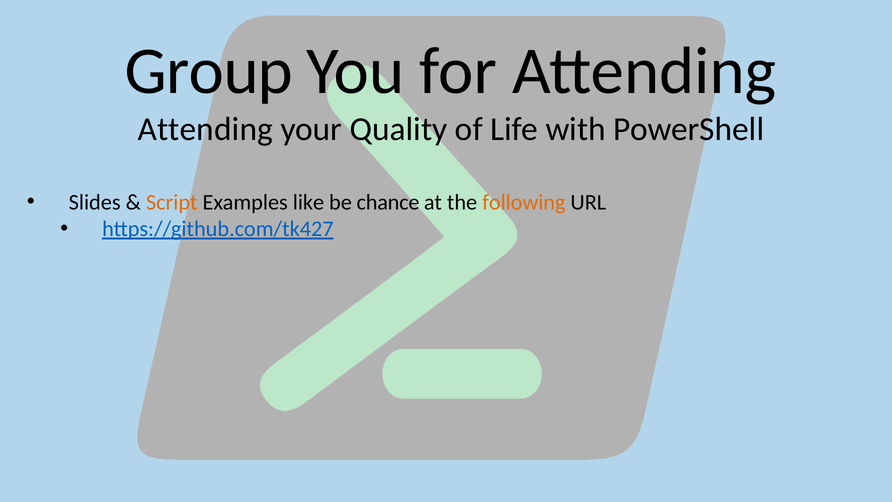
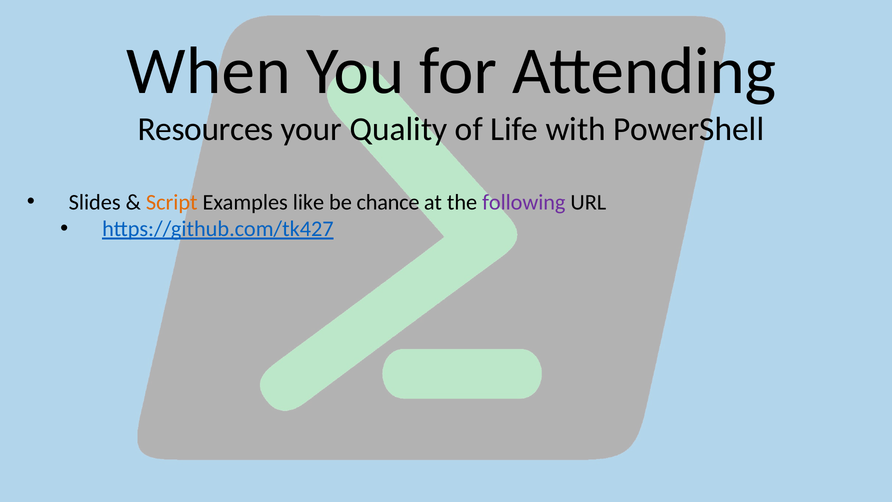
Group: Group -> When
Attending at (205, 129): Attending -> Resources
following colour: orange -> purple
